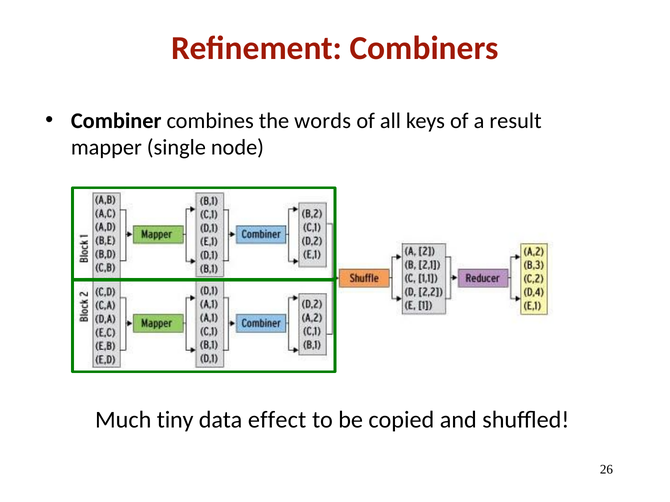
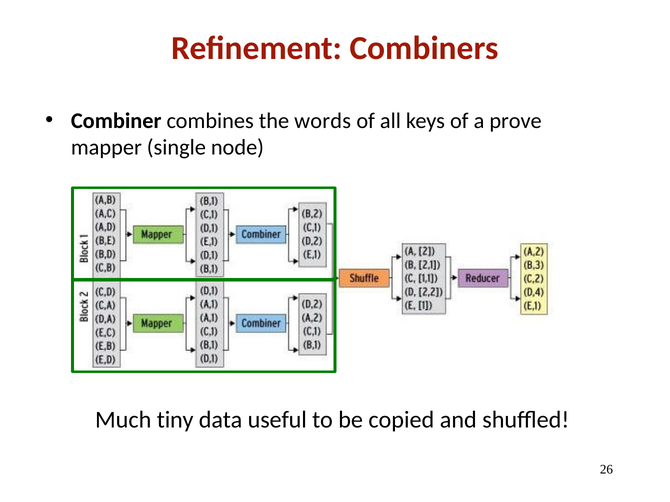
result: result -> prove
effect: effect -> useful
